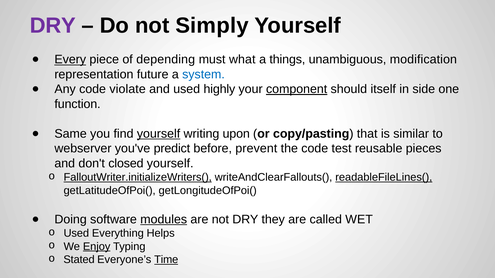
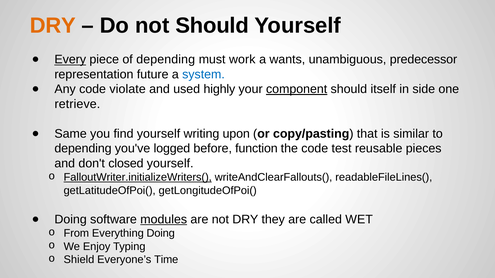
DRY at (53, 26) colour: purple -> orange
not Simply: Simply -> Should
what: what -> work
things: things -> wants
modification: modification -> predecessor
function: function -> retrieve
yourself at (159, 134) underline: present -> none
webserver at (83, 149): webserver -> depending
predict: predict -> logged
prevent: prevent -> function
readableFileLines( underline: present -> none
Used at (76, 234): Used -> From
Everything Helps: Helps -> Doing
Enjoy underline: present -> none
Stated: Stated -> Shield
Time underline: present -> none
